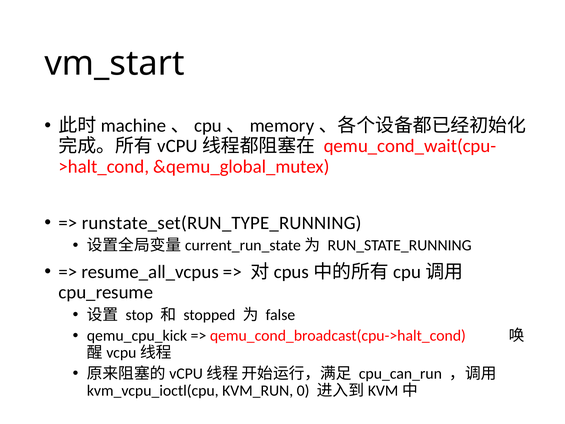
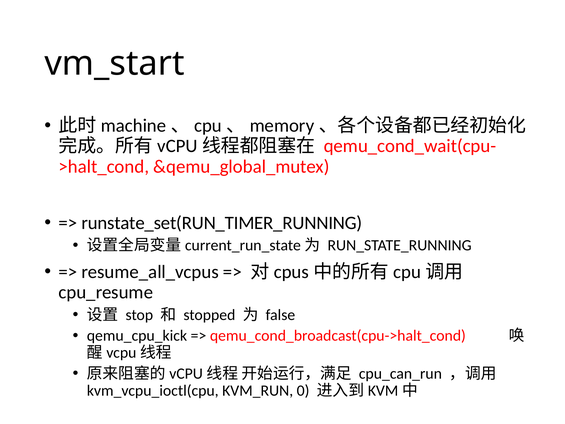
runstate_set(RUN_TYPE_RUNNING: runstate_set(RUN_TYPE_RUNNING -> runstate_set(RUN_TIMER_RUNNING
